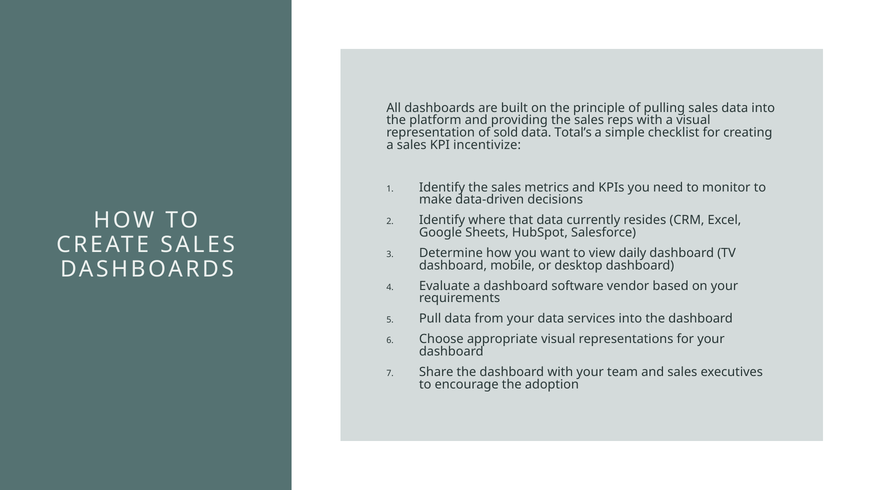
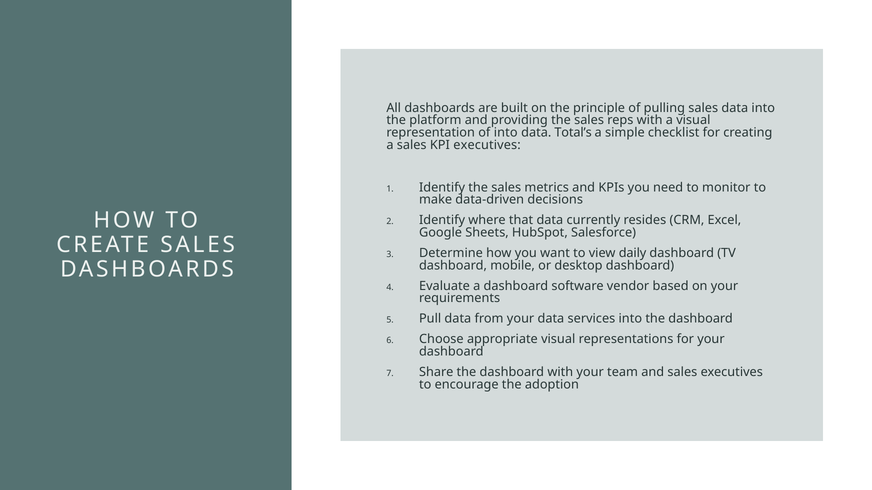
of sold: sold -> into
KPI incentivize: incentivize -> executives
